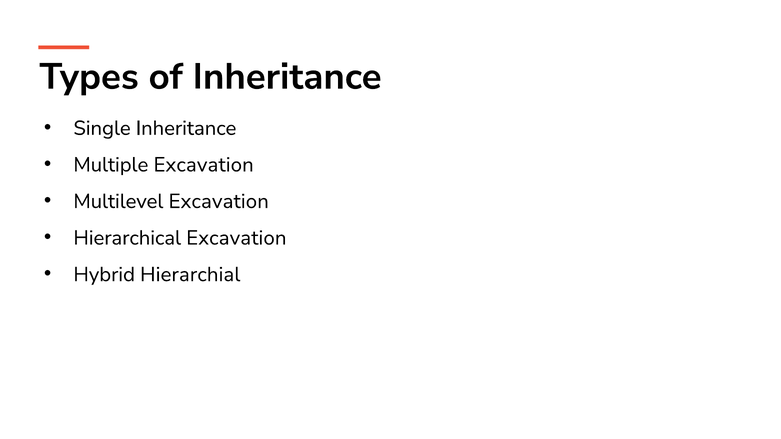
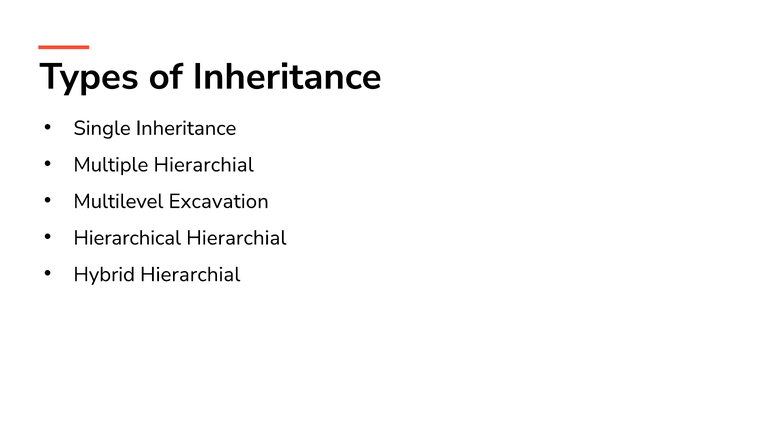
Multiple Excavation: Excavation -> Hierarchial
Hierarchical Excavation: Excavation -> Hierarchial
